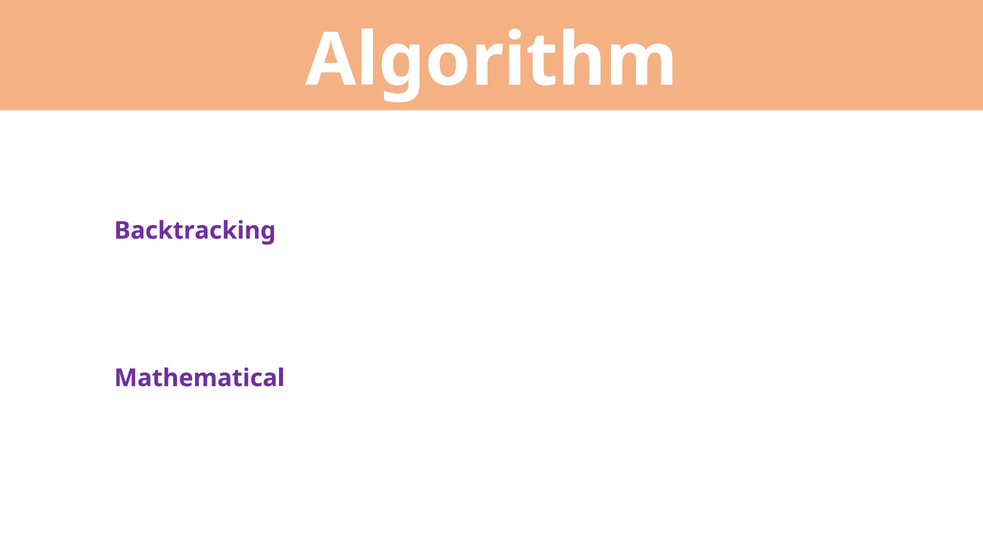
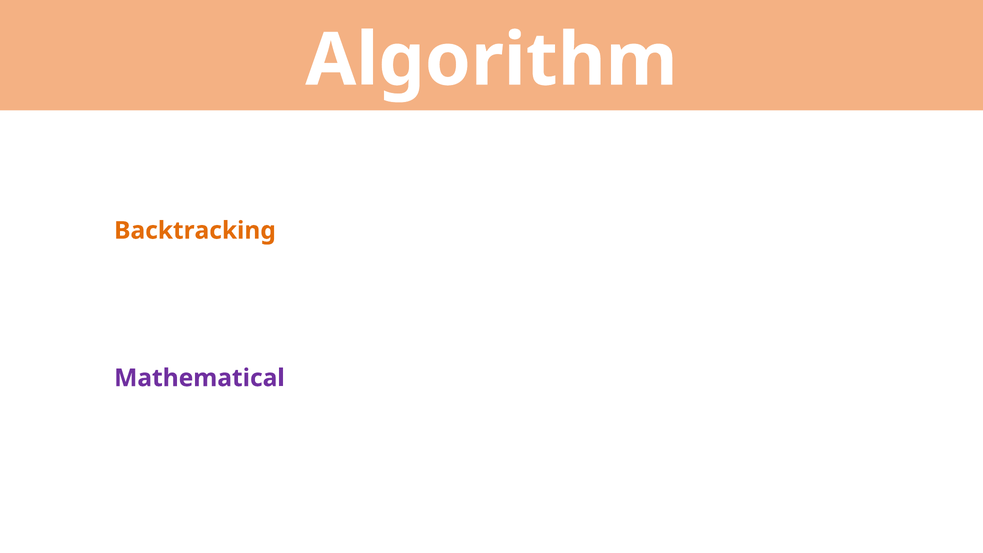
Backtracking colour: purple -> orange
